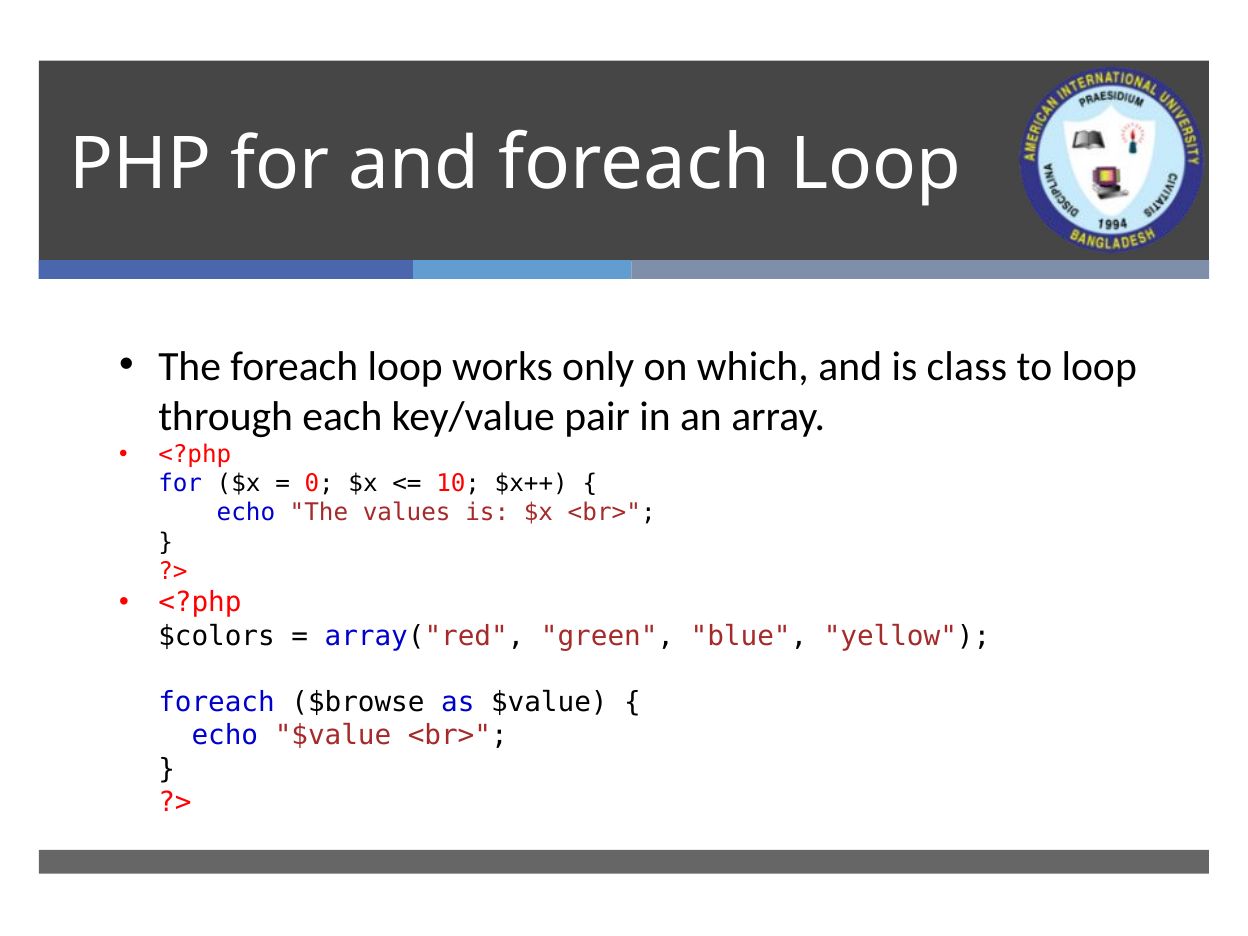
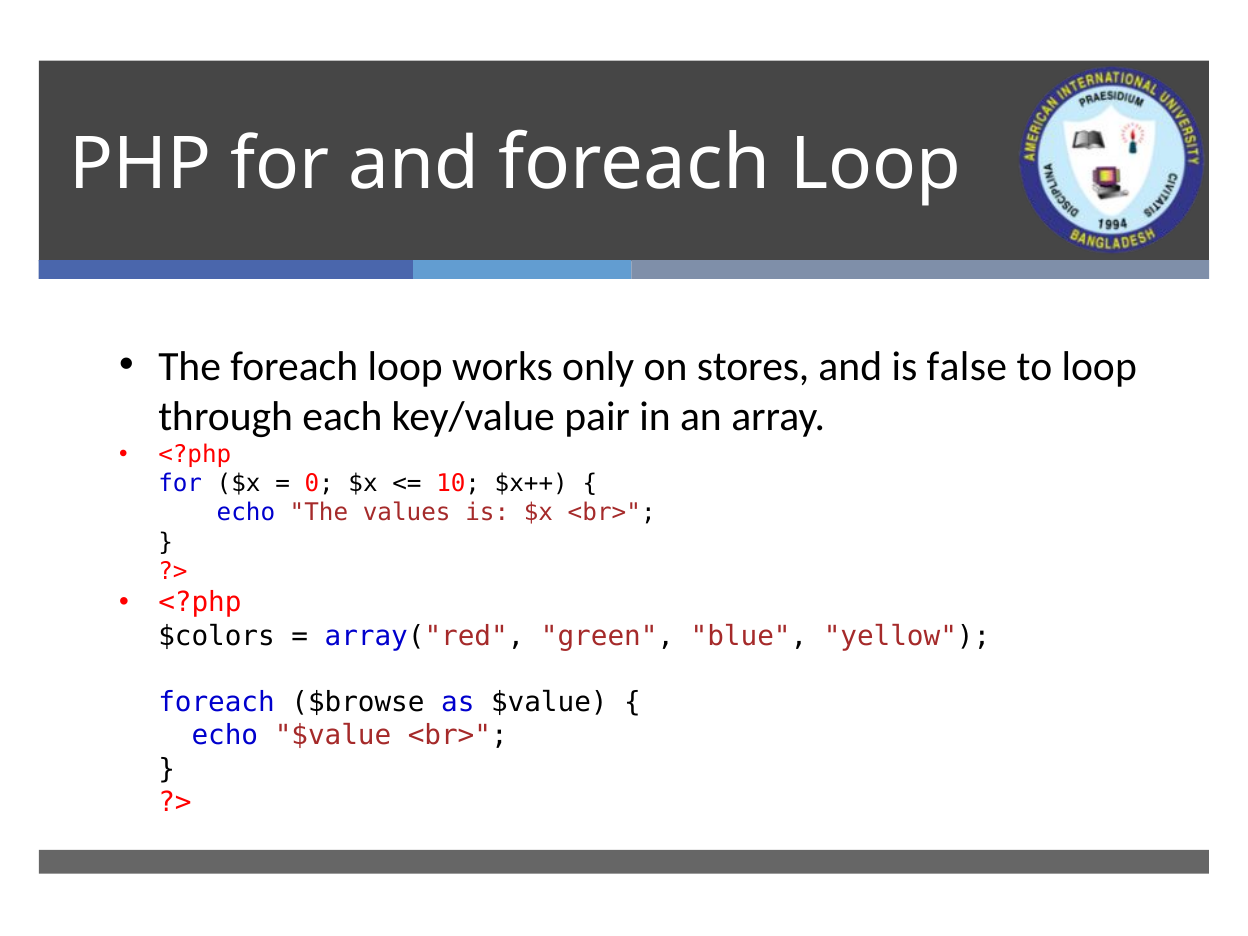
which: which -> stores
class: class -> false
